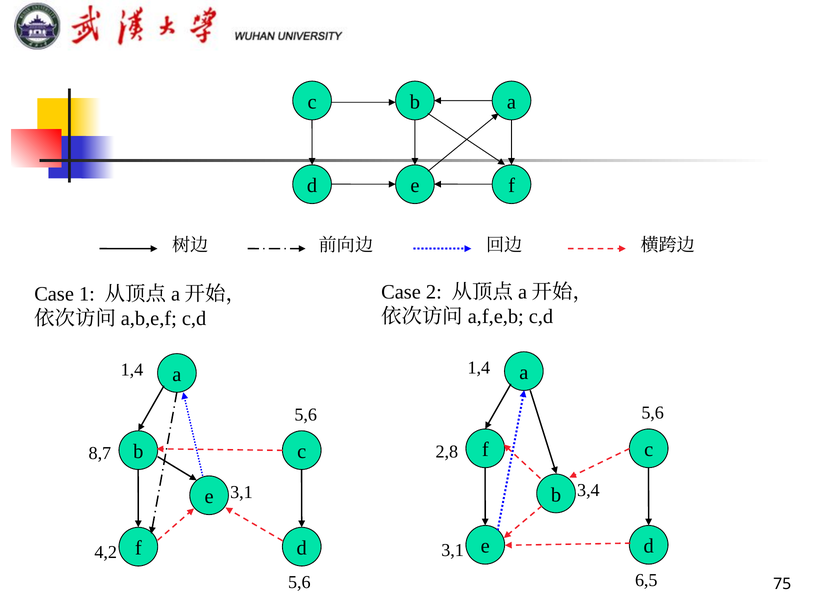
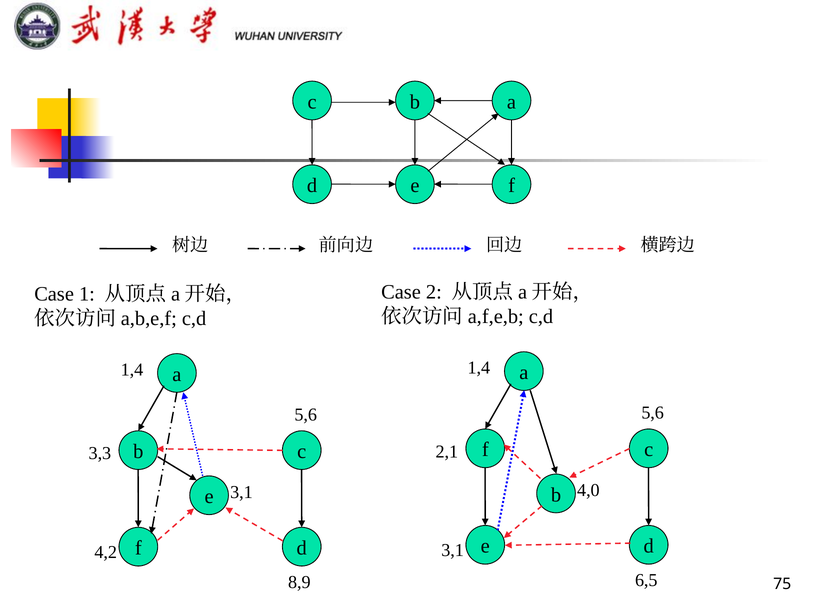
2,8: 2,8 -> 2,1
8,7: 8,7 -> 3,3
3,4: 3,4 -> 4,0
5,6 at (299, 582): 5,6 -> 8,9
